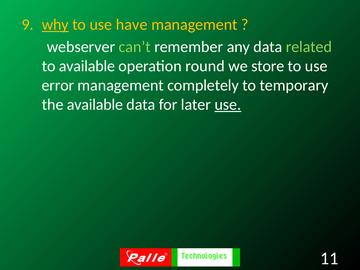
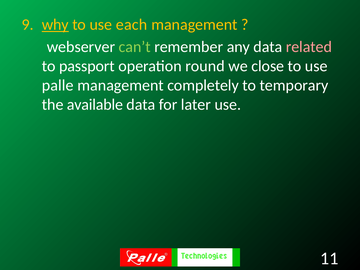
have: have -> each
related colour: light green -> pink
to available: available -> passport
store: store -> close
error: error -> palle
use at (228, 105) underline: present -> none
